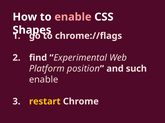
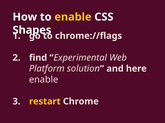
enable at (73, 17) colour: pink -> yellow
position: position -> solution
such: such -> here
